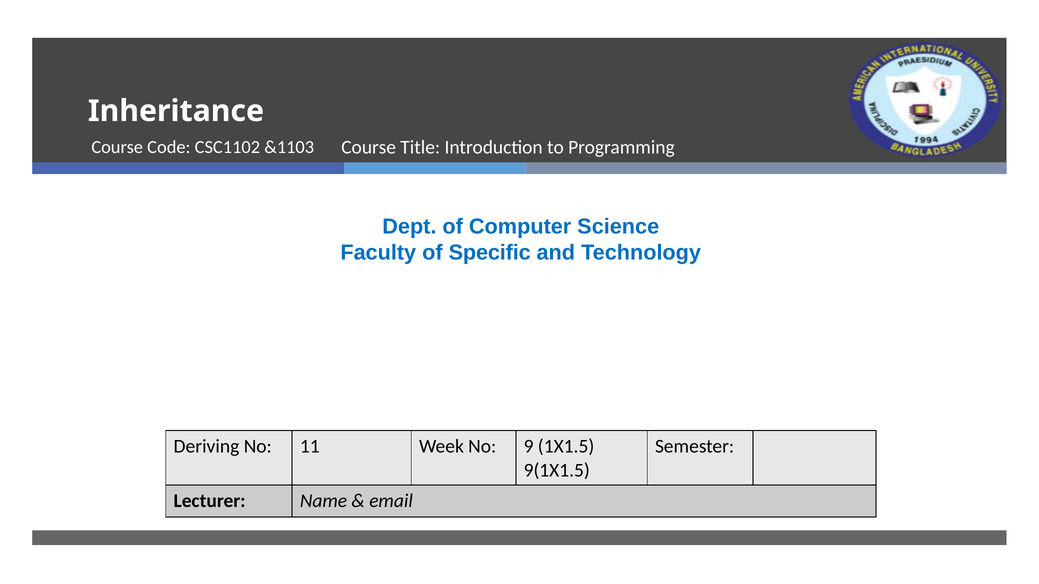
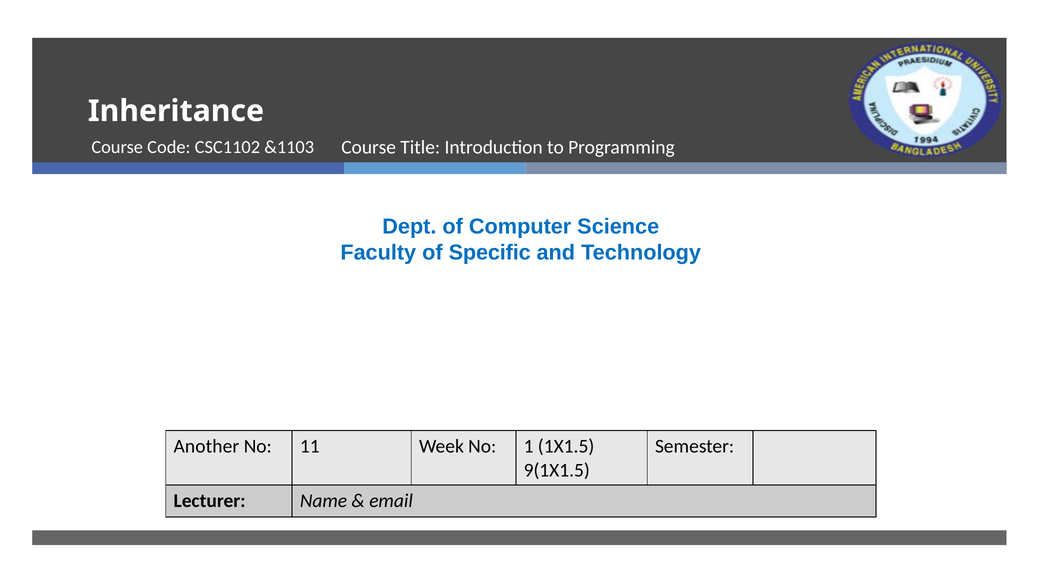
Deriving: Deriving -> Another
9: 9 -> 1
